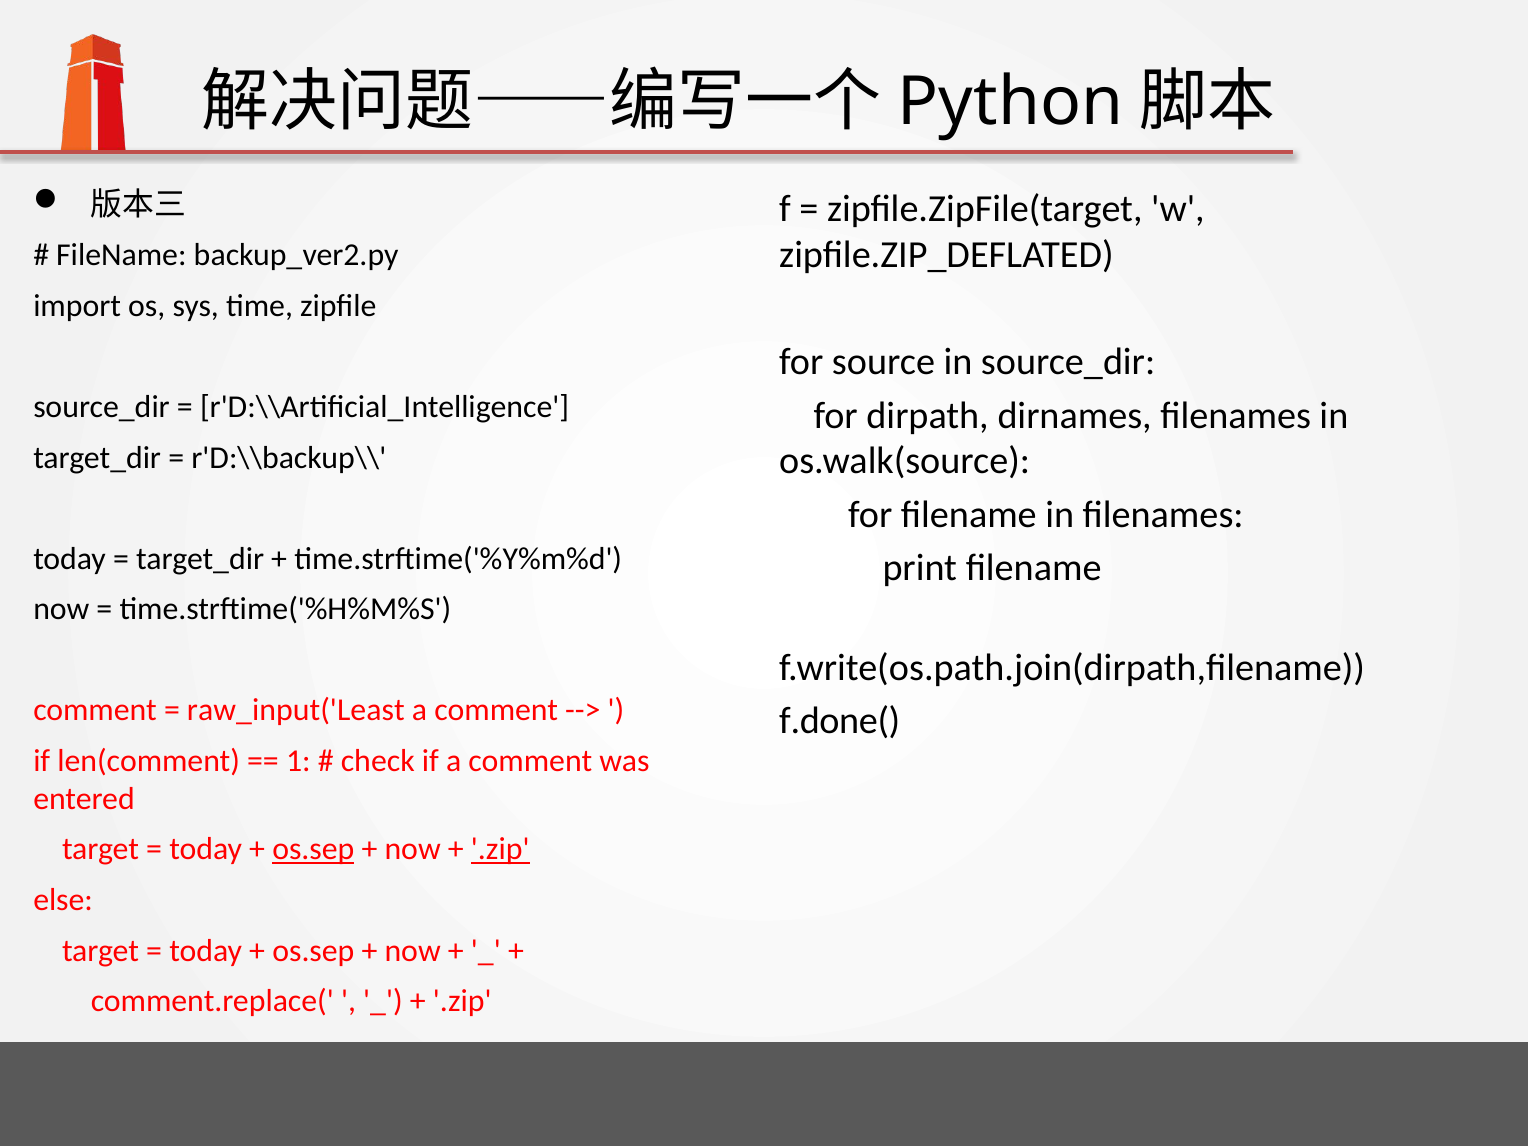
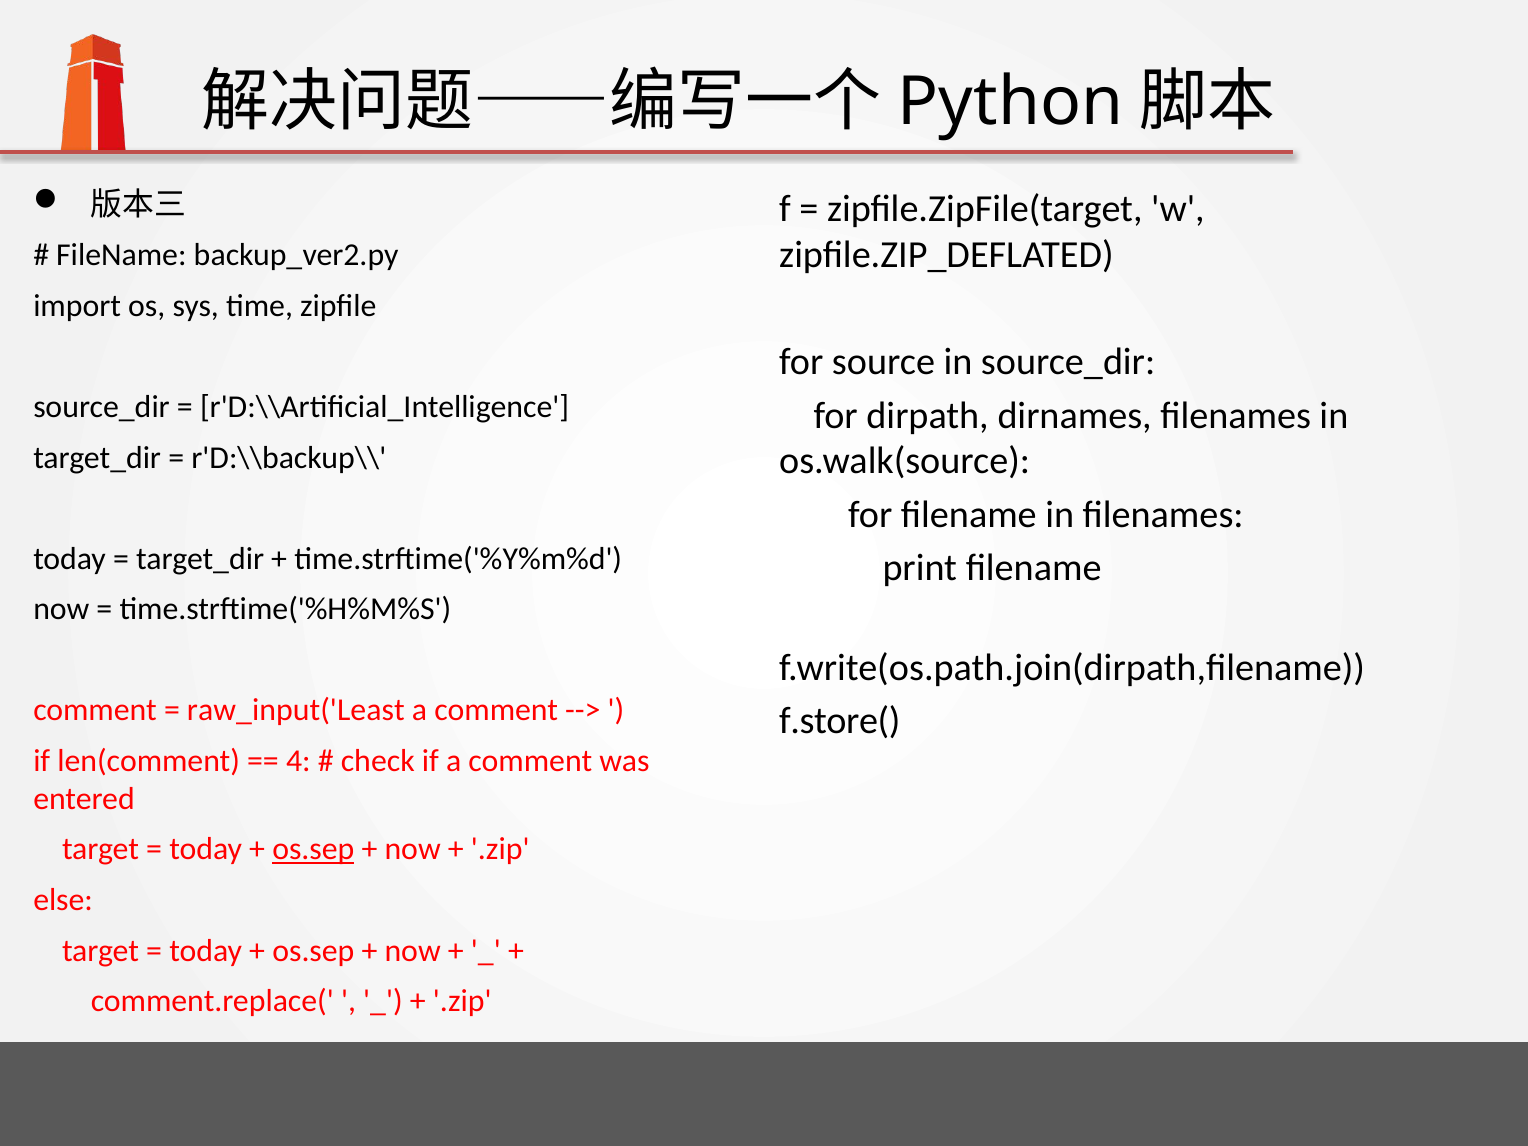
f.done(: f.done( -> f.store(
1: 1 -> 4
.zip at (500, 849) underline: present -> none
